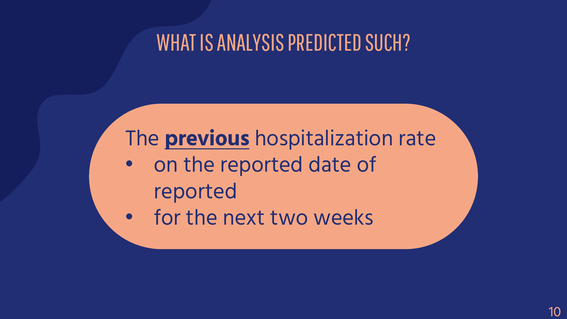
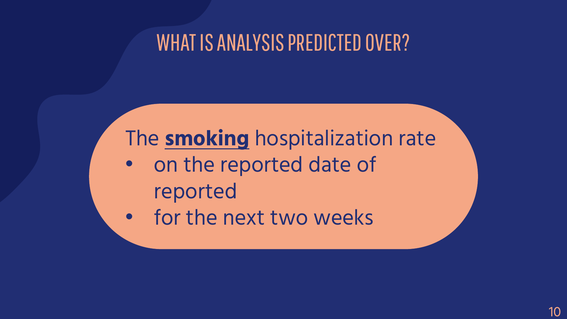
SUCH: SUCH -> OVER
previous: previous -> smoking
